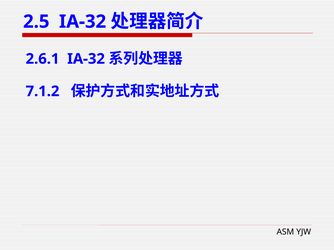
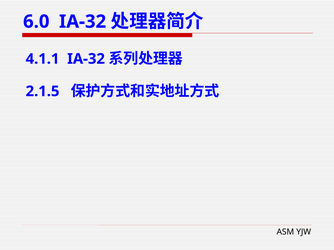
2.5: 2.5 -> 6.0
2.6.1: 2.6.1 -> 4.1.1
7.1.2: 7.1.2 -> 2.1.5
